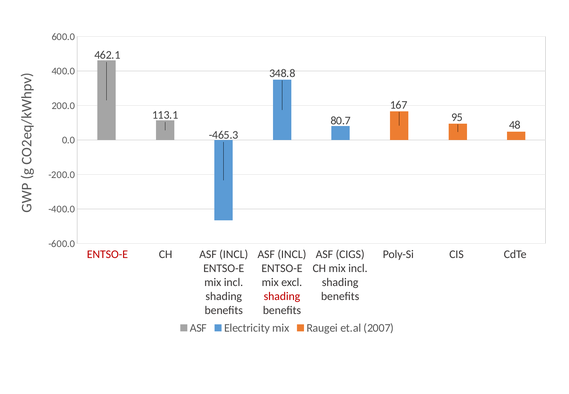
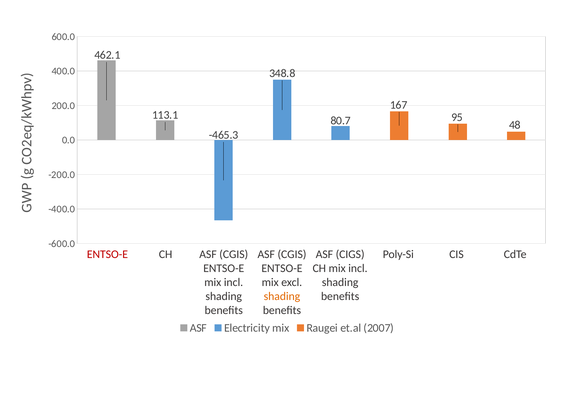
CH ASF INCL: INCL -> CGIS
INCL at (292, 254): INCL -> CGIS
shading at (282, 296) colour: red -> orange
